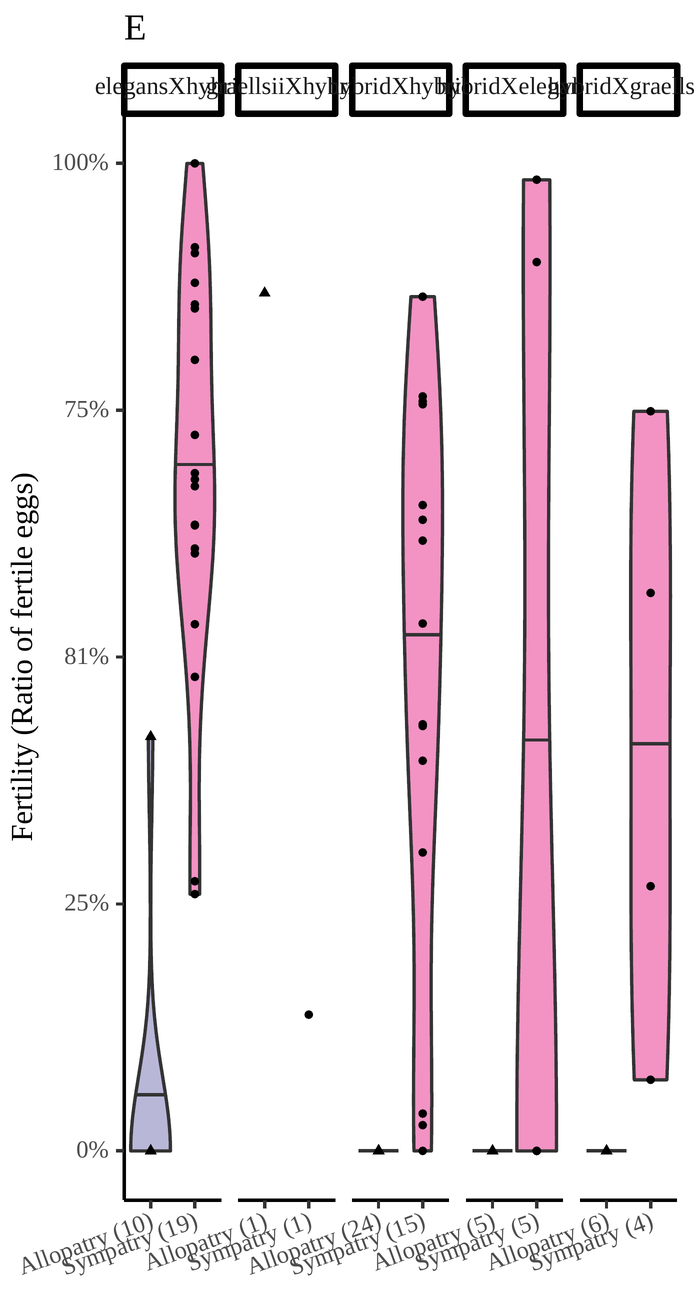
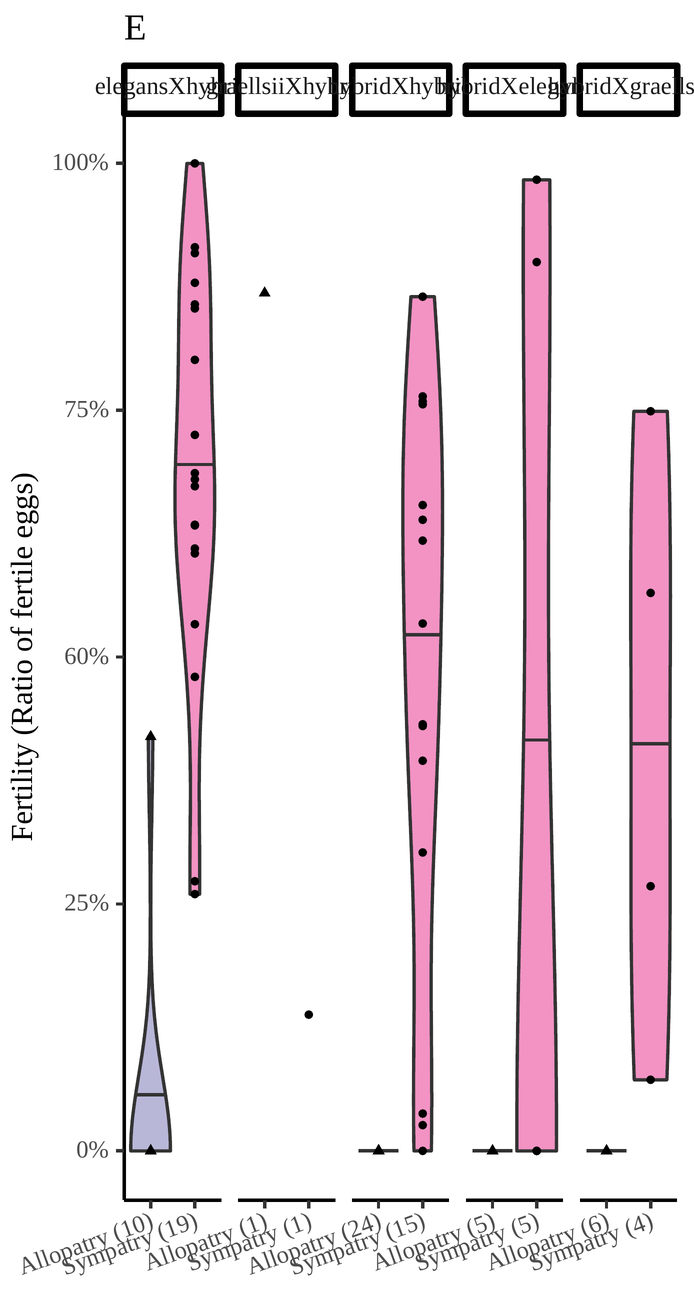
81%: 81% -> 60%
